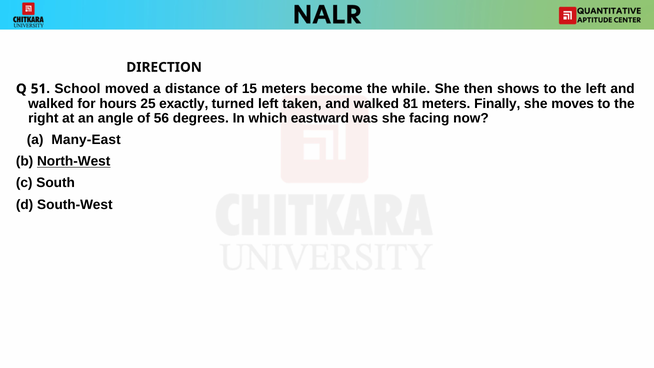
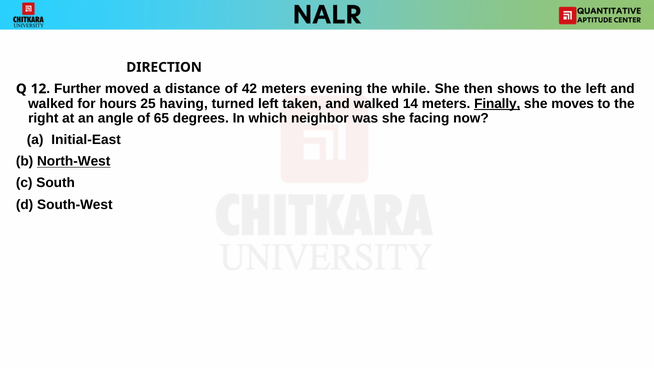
51: 51 -> 12
School: School -> Further
15: 15 -> 42
become: become -> evening
exactly: exactly -> having
81: 81 -> 14
Finally underline: none -> present
56: 56 -> 65
eastward: eastward -> neighbor
Many-East: Many-East -> Initial-East
